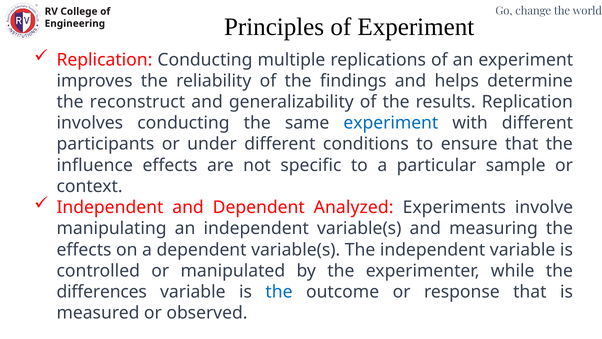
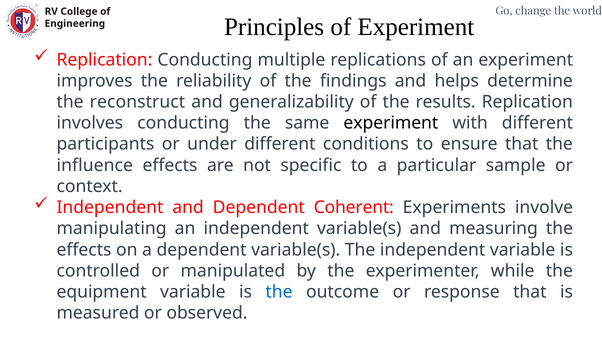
experiment at (391, 123) colour: blue -> black
Analyzed: Analyzed -> Coherent
differences: differences -> equipment
